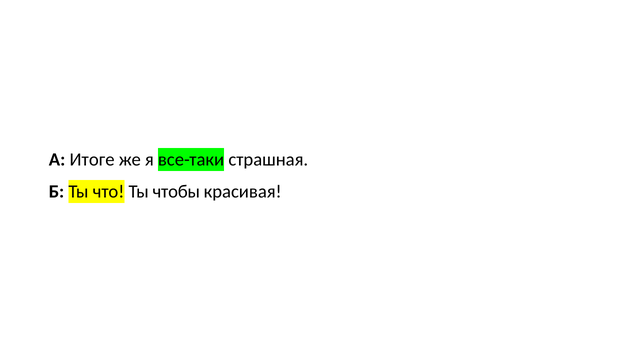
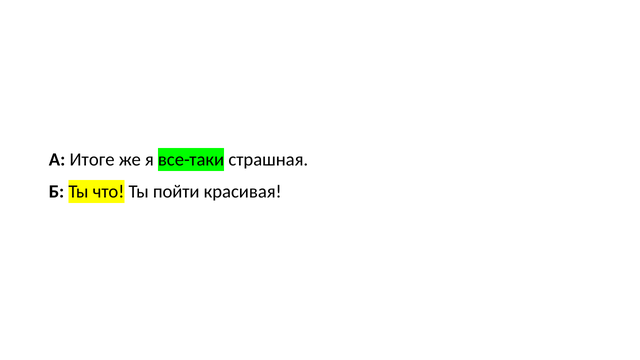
чтобы: чтобы -> пойти
